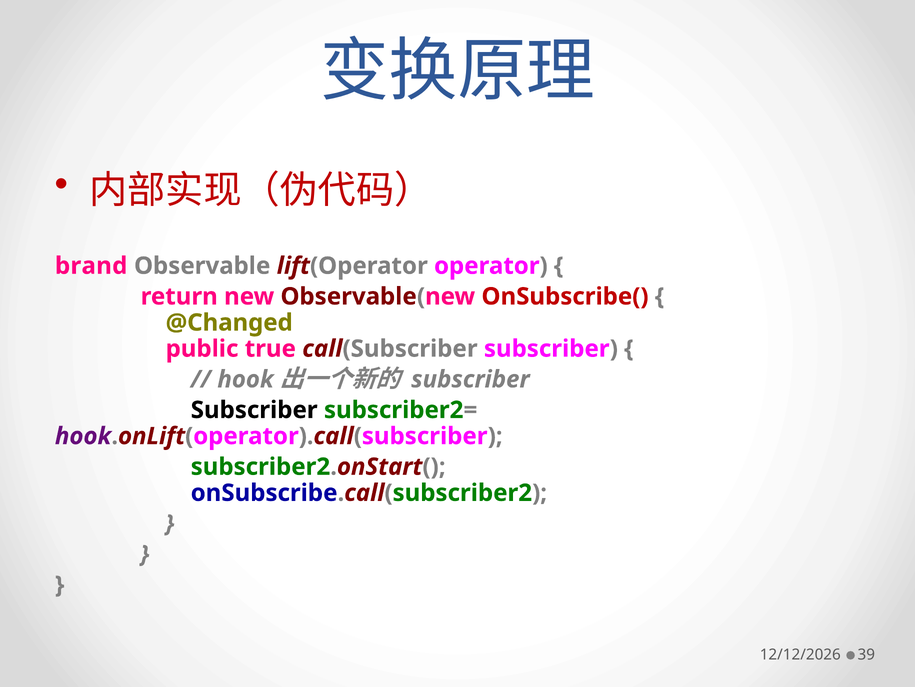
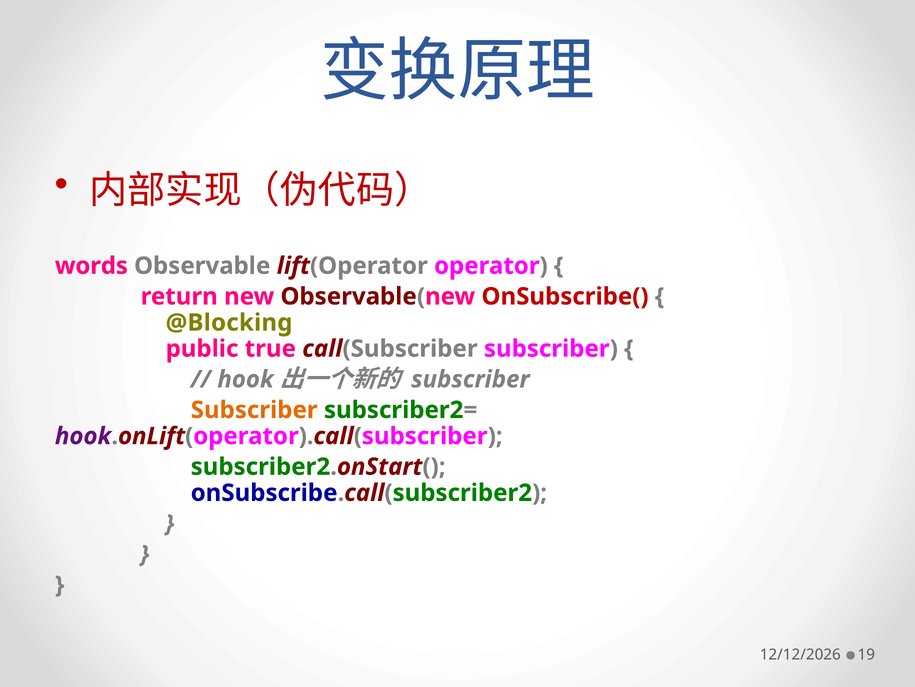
brand: brand -> words
@Changed: @Changed -> @Blocking
Subscriber at (254, 410) colour: black -> orange
39: 39 -> 19
